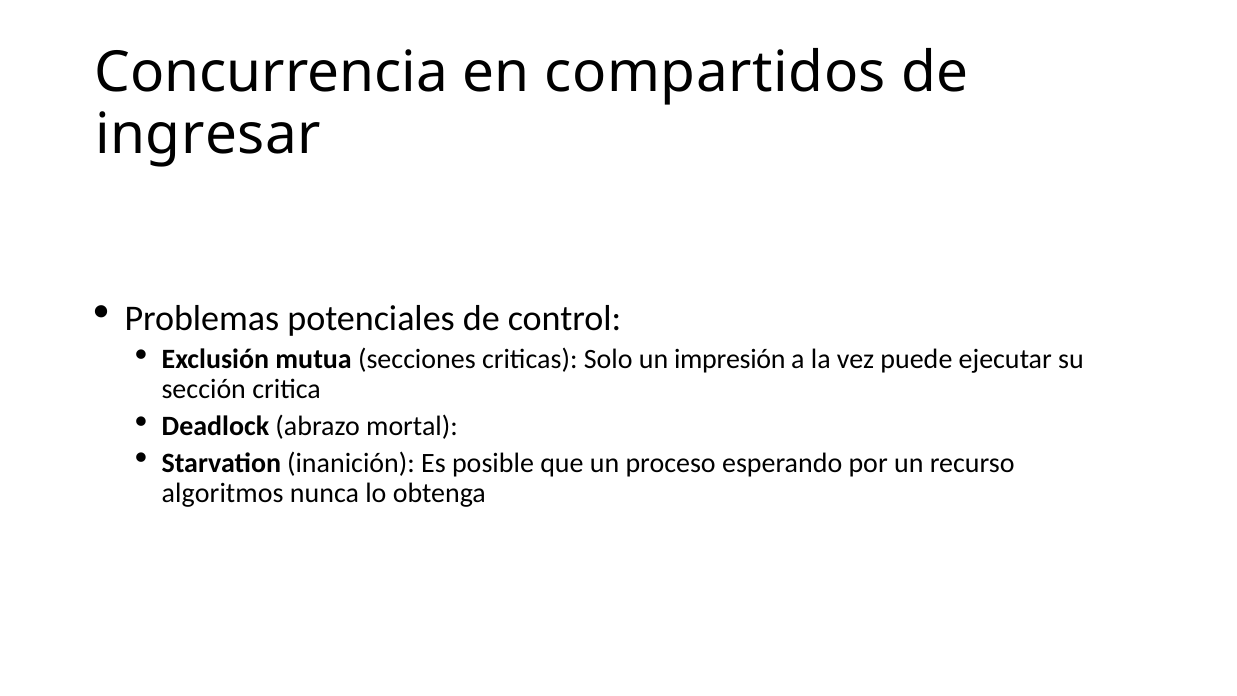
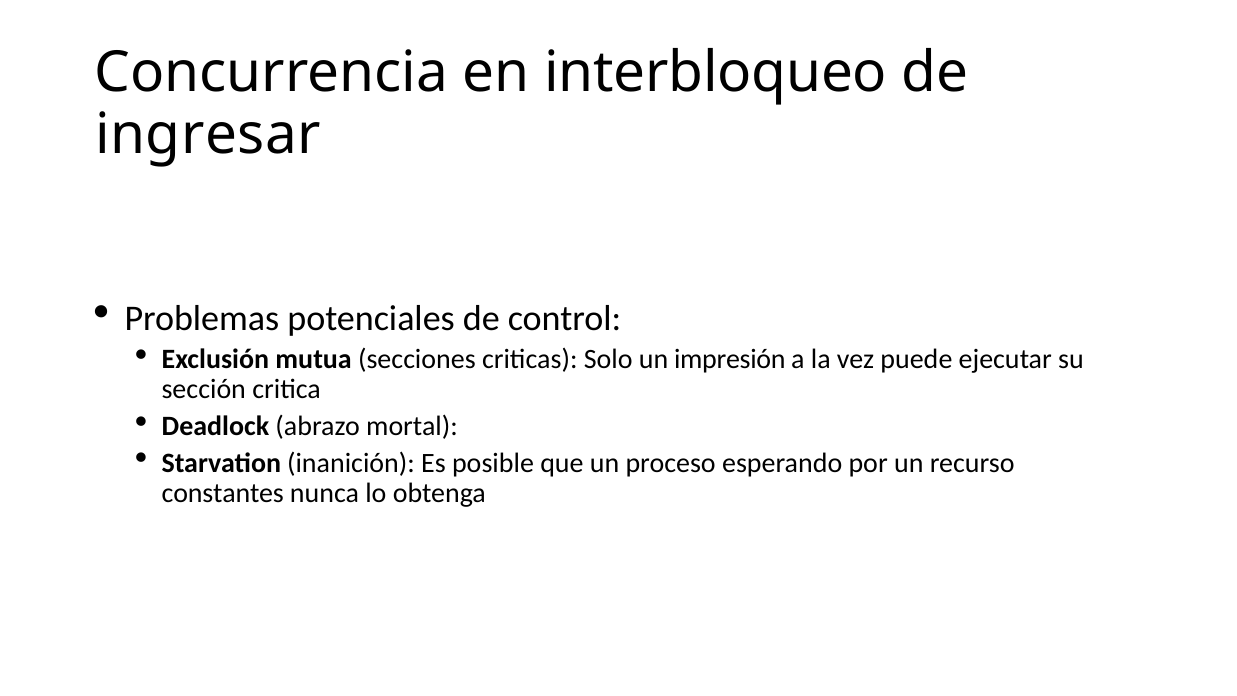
compartidos: compartidos -> interbloqueo
algoritmos: algoritmos -> constantes
